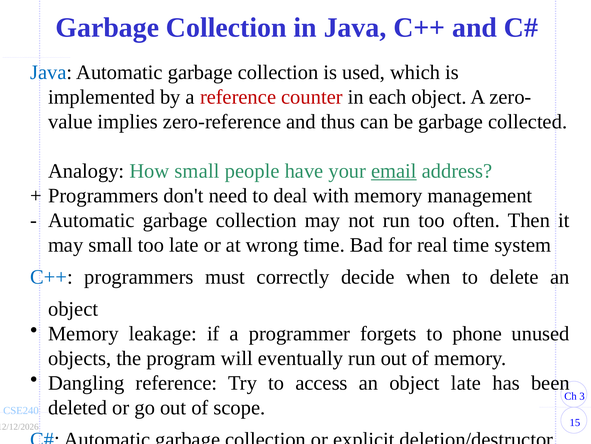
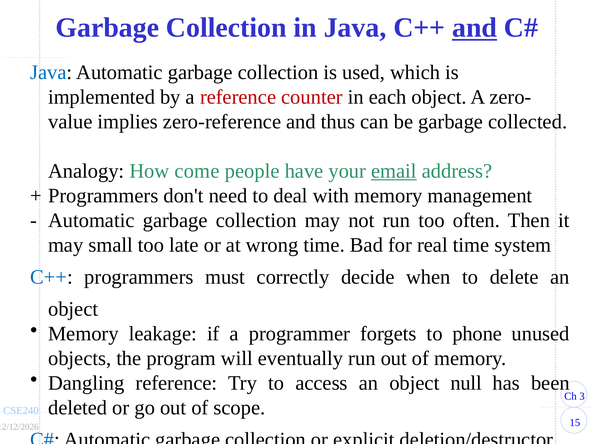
and at (475, 28) underline: none -> present
How small: small -> come
object late: late -> null
